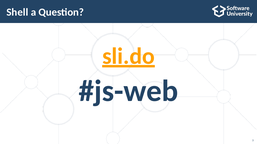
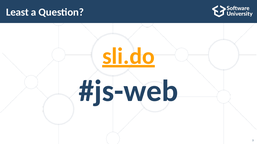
Shell: Shell -> Least
